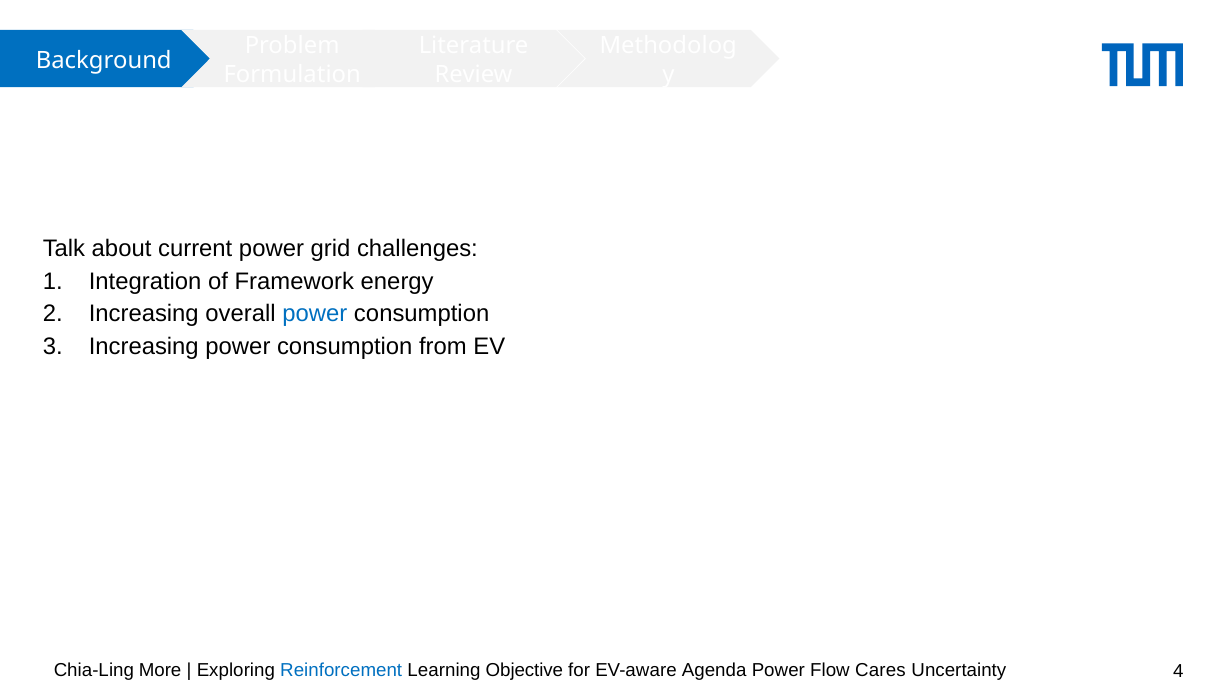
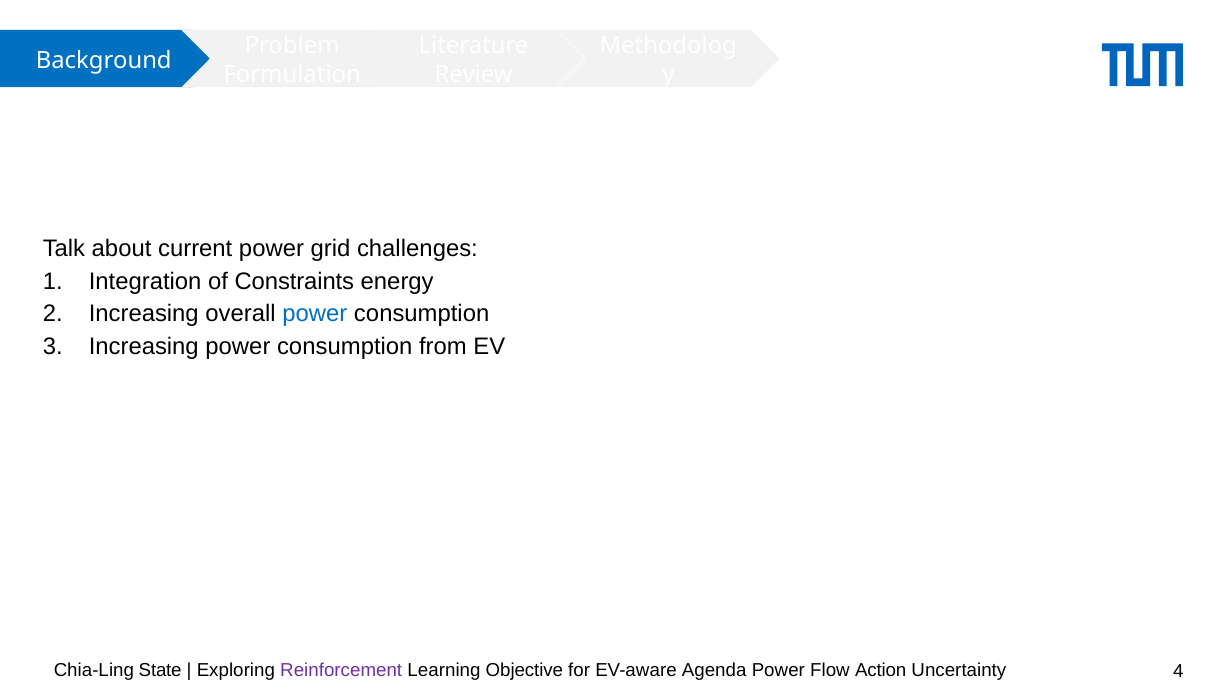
Framework: Framework -> Constraints
More: More -> State
Reinforcement colour: blue -> purple
Cares: Cares -> Action
